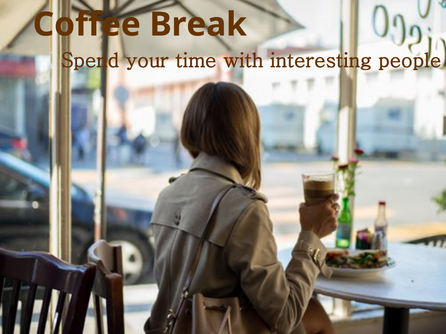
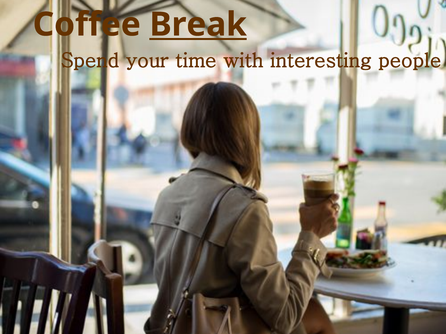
Break underline: none -> present
